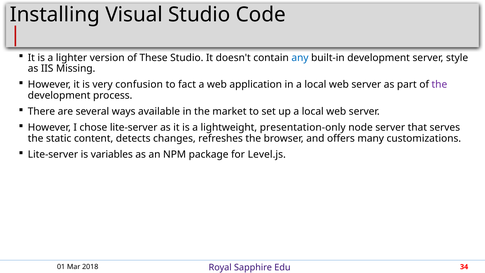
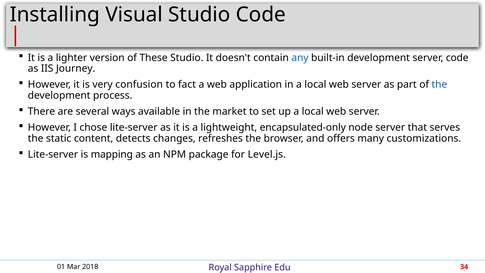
server style: style -> code
Missing: Missing -> Journey
the at (439, 85) colour: purple -> blue
presentation-only: presentation-only -> encapsulated-only
variables: variables -> mapping
